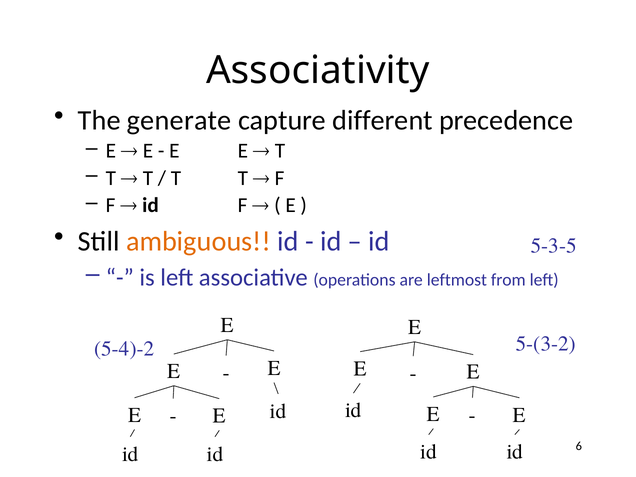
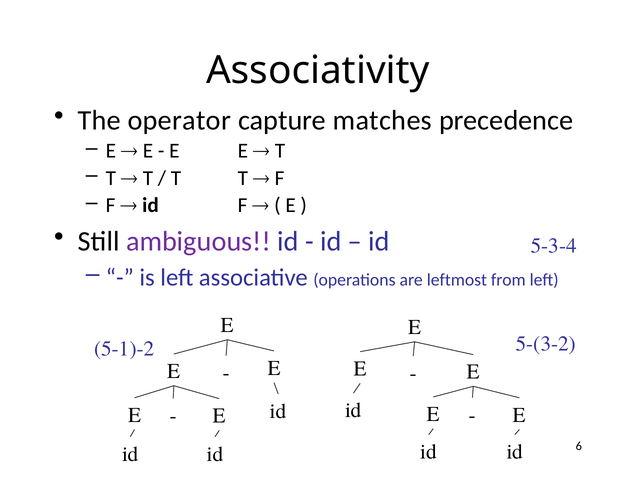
generate: generate -> operator
different: different -> matches
ambiguous colour: orange -> purple
5-3-5: 5-3-5 -> 5-3-4
5-4)-2: 5-4)-2 -> 5-1)-2
